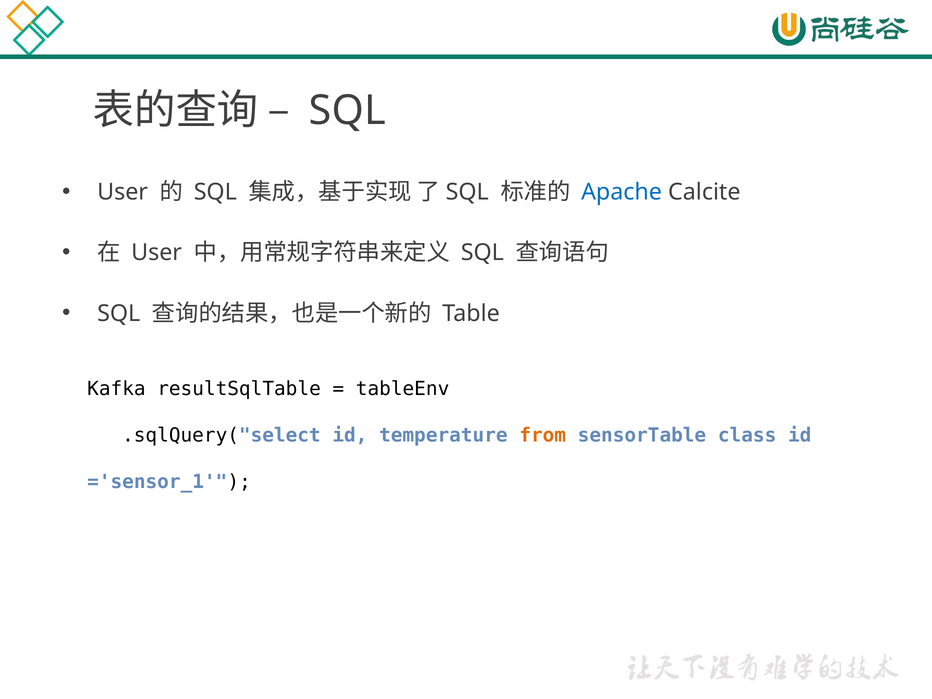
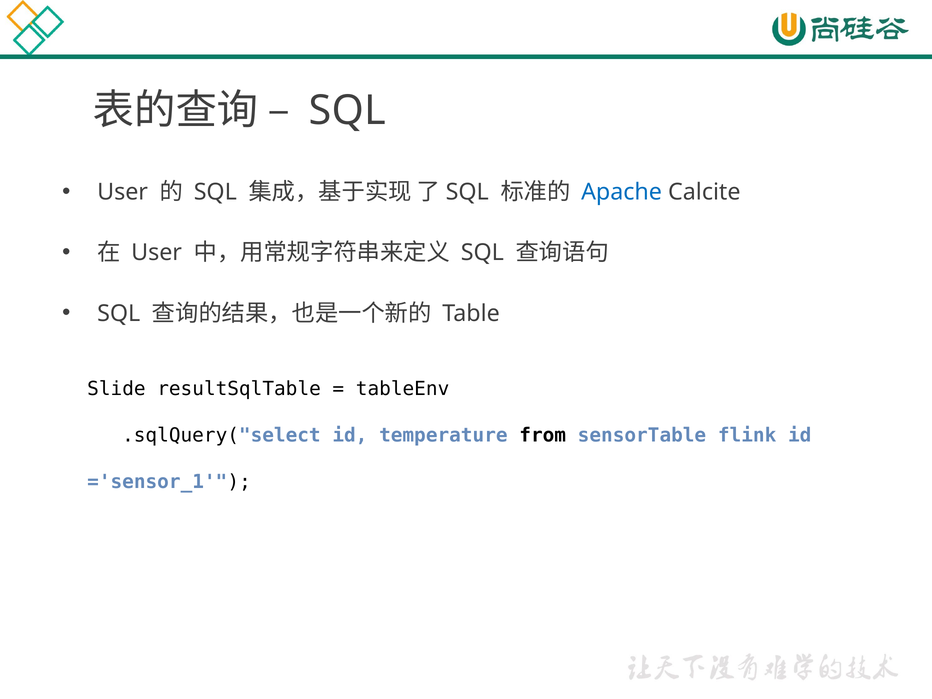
Kafka: Kafka -> Slide
from colour: orange -> black
class: class -> flink
